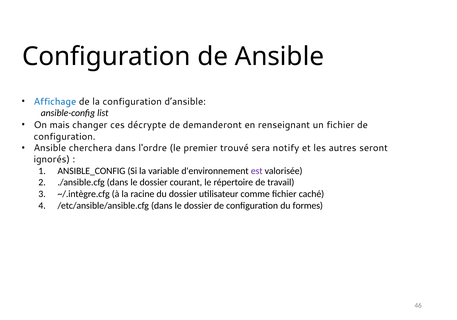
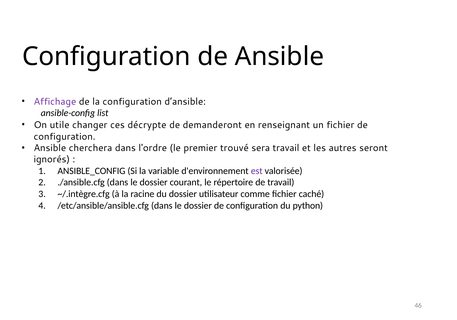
Affichage colour: blue -> purple
mais: mais -> utile
sera notify: notify -> travail
formes: formes -> python
